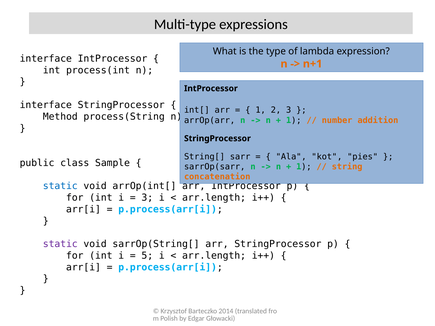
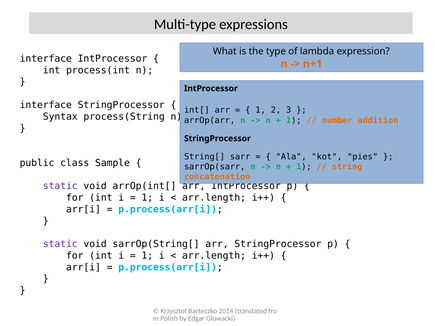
Method: Method -> Syntax
static at (60, 186) colour: blue -> purple
3 at (147, 198): 3 -> 1
5 at (147, 256): 5 -> 1
